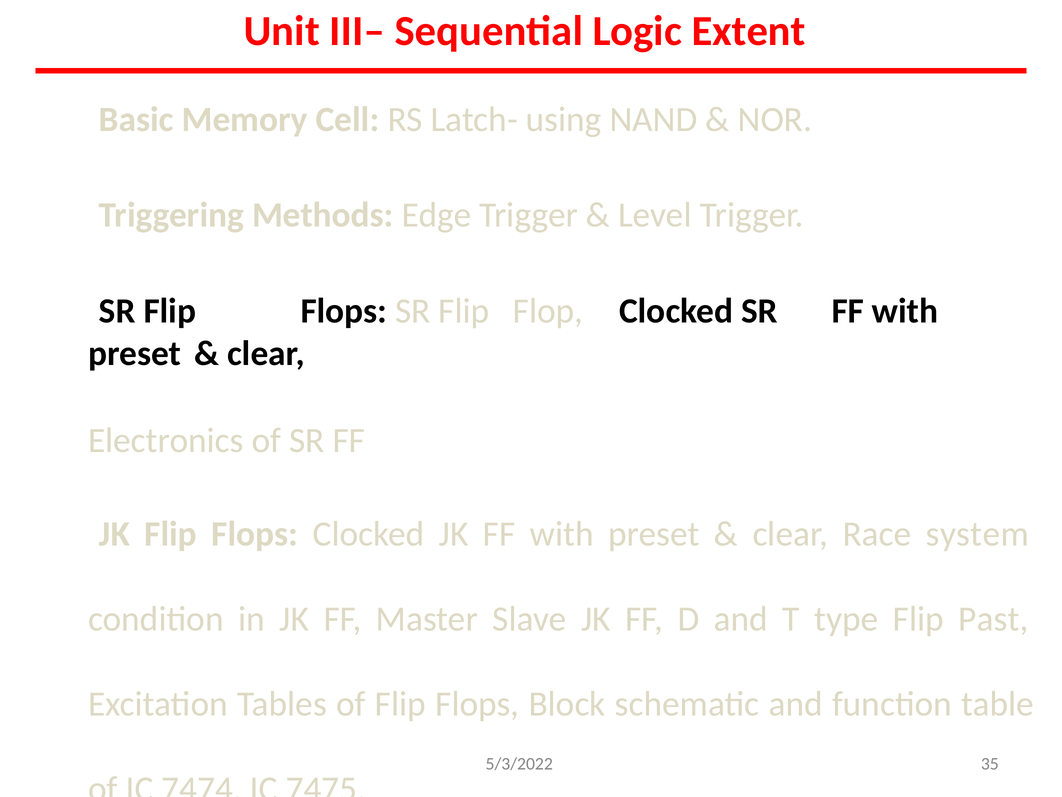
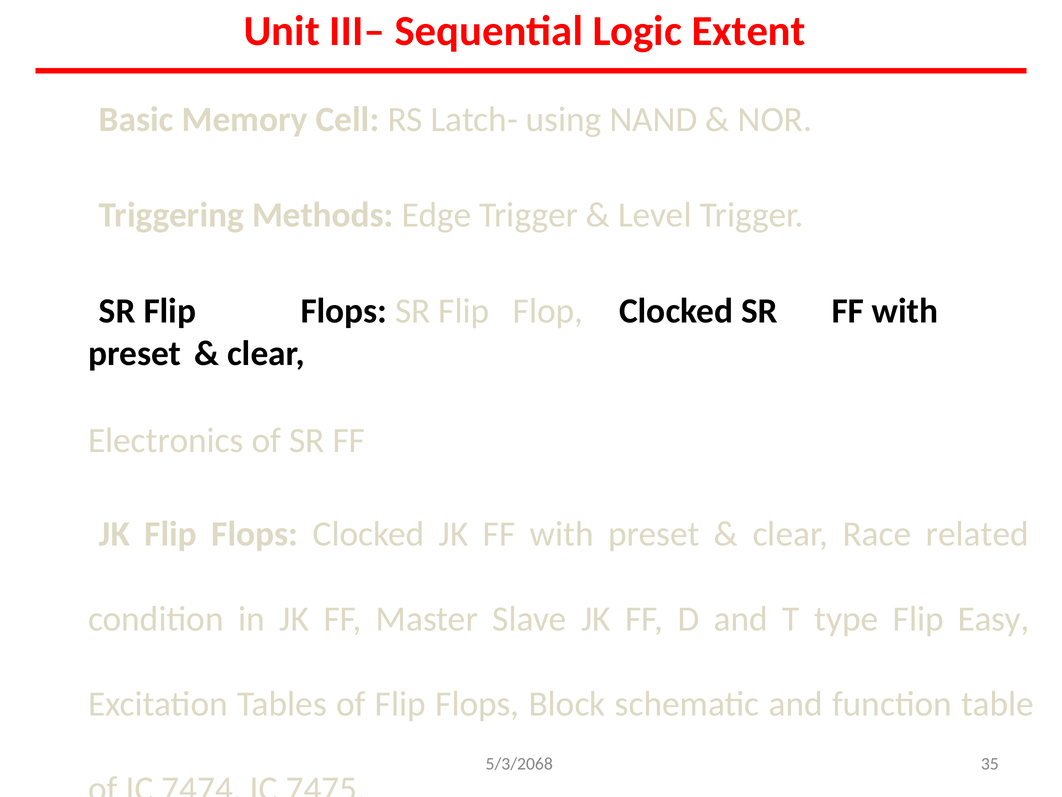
system: system -> related
Past: Past -> Easy
5/3/2022: 5/3/2022 -> 5/3/2068
